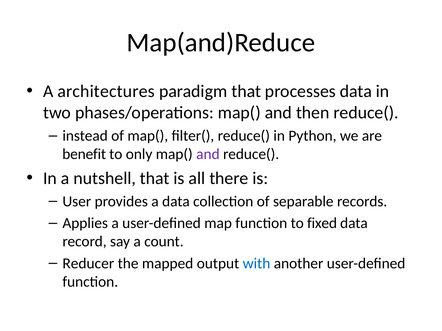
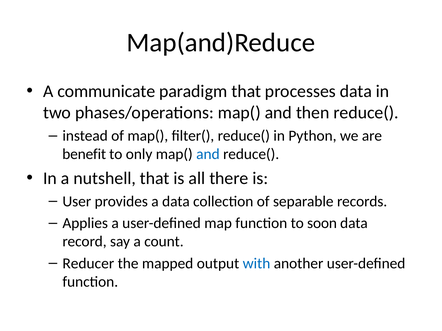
architectures: architectures -> communicate
and at (208, 154) colour: purple -> blue
fixed: fixed -> soon
